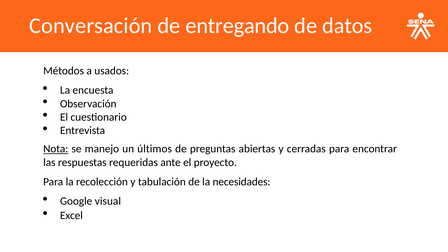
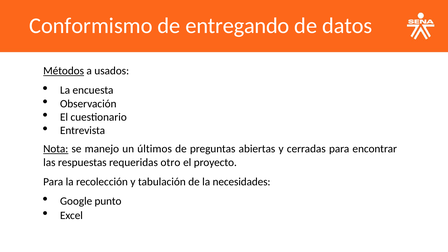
Conversación: Conversación -> Conformismo
Métodos underline: none -> present
ante: ante -> otro
visual: visual -> punto
